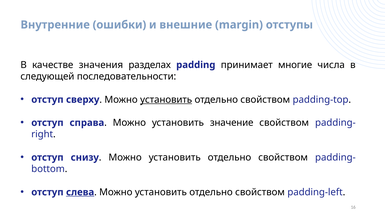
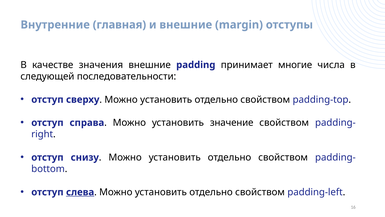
ошибки: ошибки -> главная
значения разделах: разделах -> внешние
установить at (166, 99) underline: present -> none
